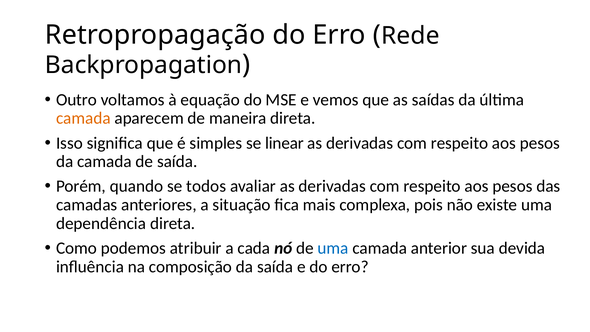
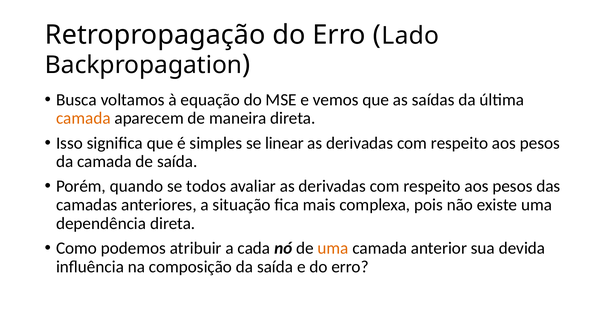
Rede: Rede -> Lado
Outro: Outro -> Busca
uma at (333, 248) colour: blue -> orange
